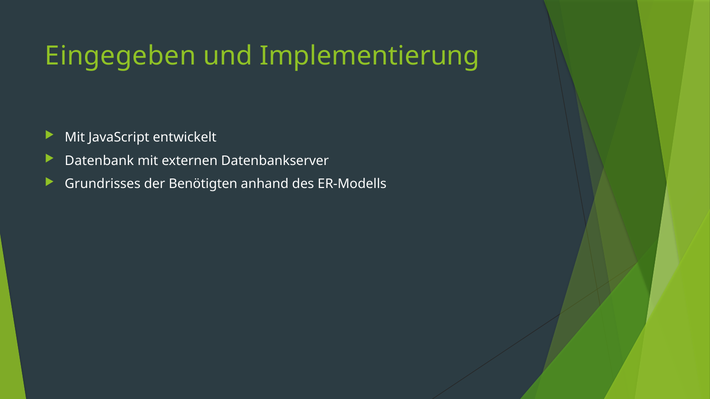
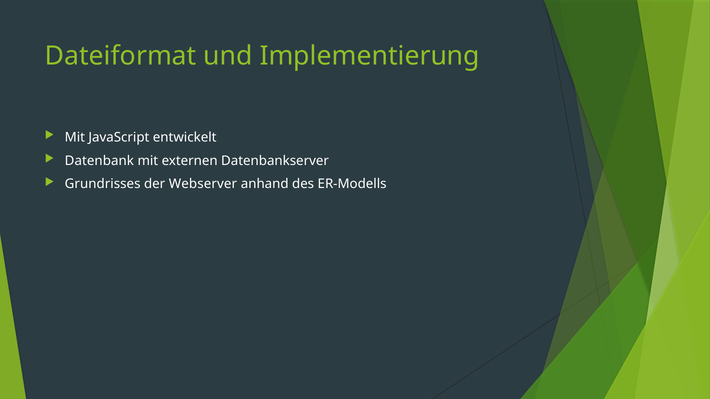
Eingegeben: Eingegeben -> Dateiformat
Benötigten: Benötigten -> Webserver
